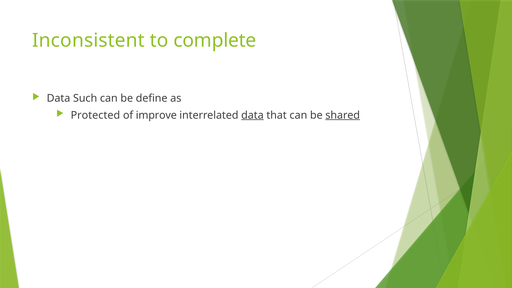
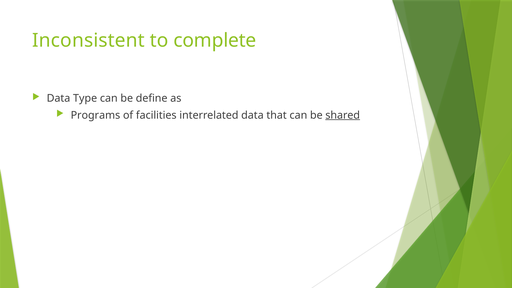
Such: Such -> Type
Protected: Protected -> Programs
improve: improve -> facilities
data at (252, 115) underline: present -> none
